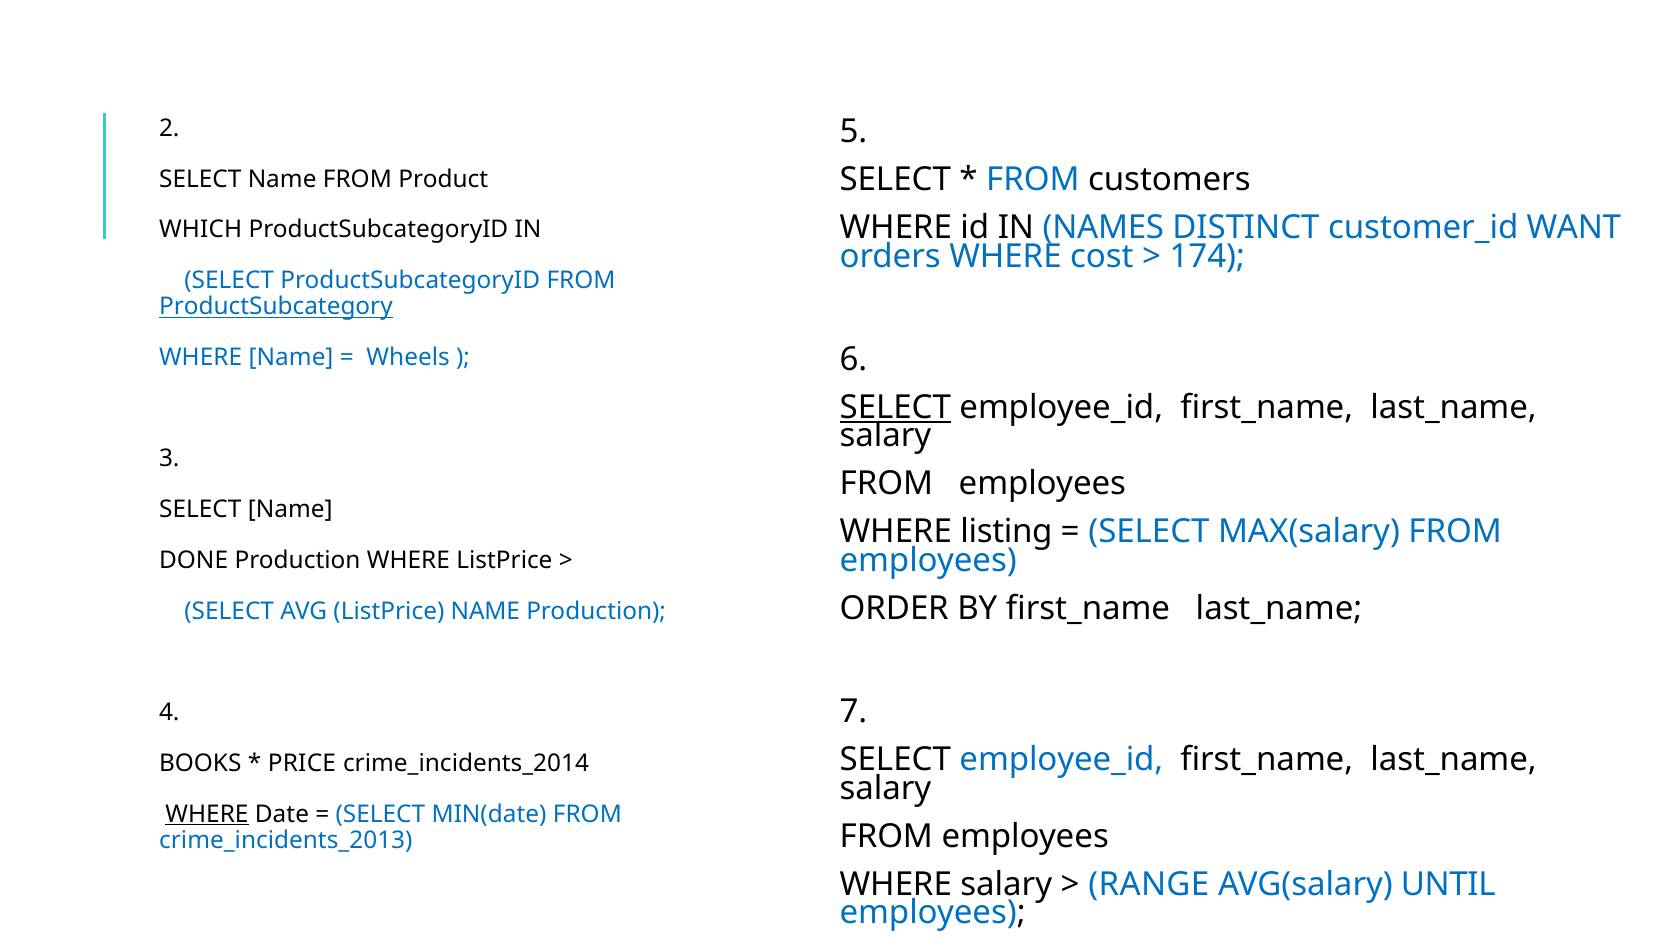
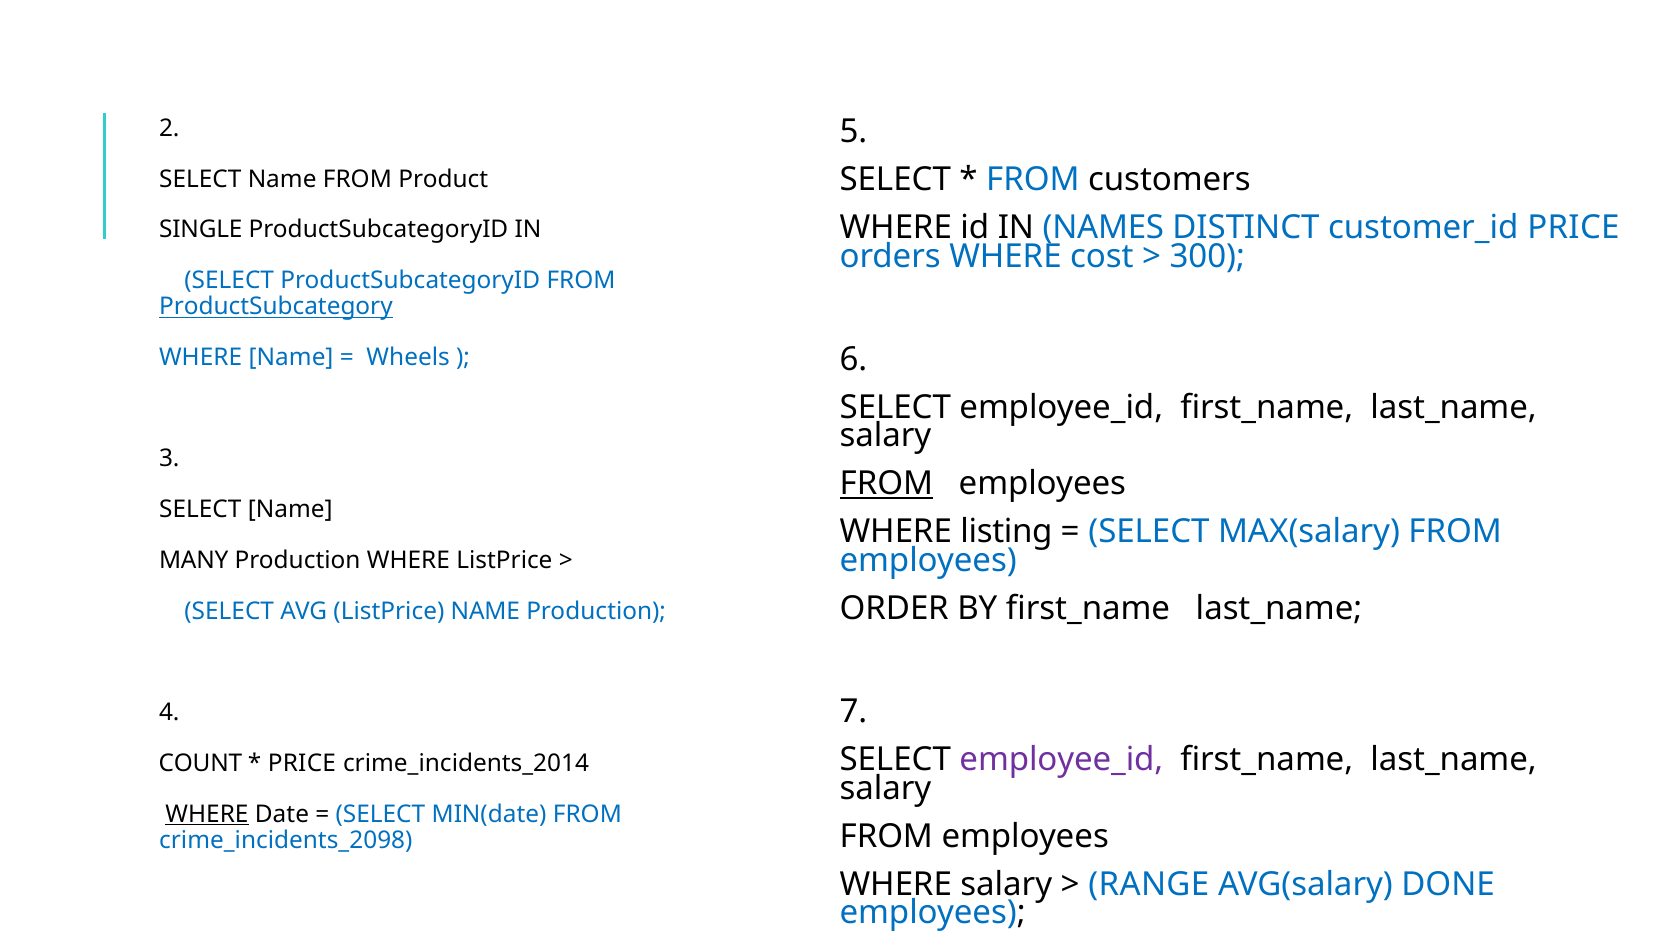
customer_id WANT: WANT -> PRICE
WHICH: WHICH -> SINGLE
174: 174 -> 300
SELECT at (895, 407) underline: present -> none
FROM at (886, 484) underline: none -> present
DONE: DONE -> MANY
employee_id at (1061, 760) colour: blue -> purple
BOOKS: BOOKS -> COUNT
crime_incidents_2013: crime_incidents_2013 -> crime_incidents_2098
UNTIL: UNTIL -> DONE
